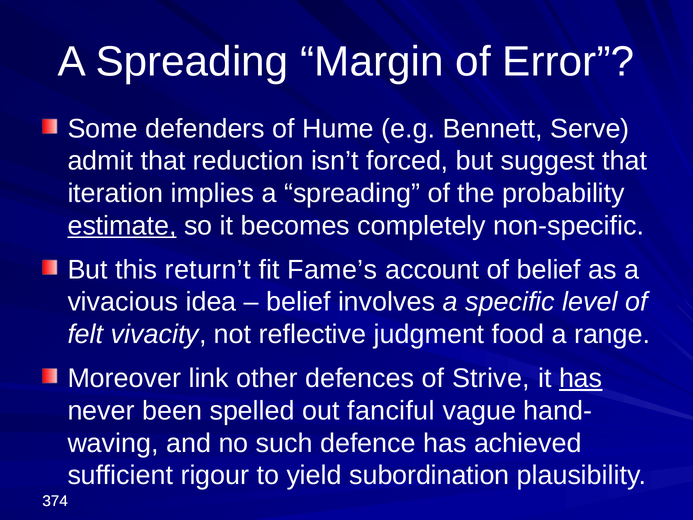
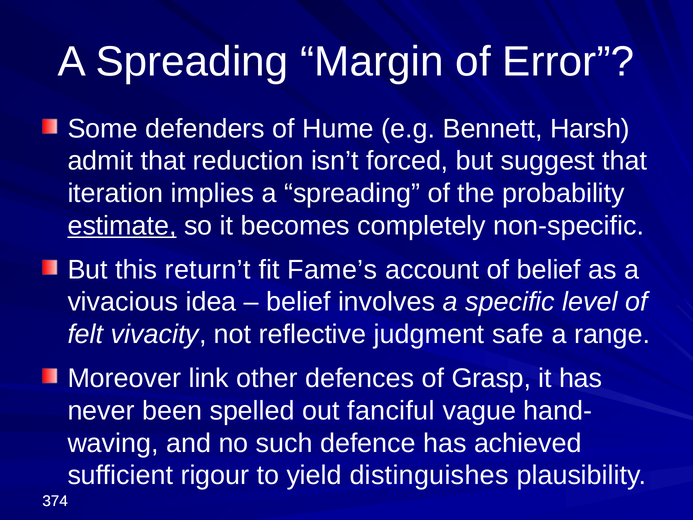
Serve: Serve -> Harsh
food: food -> safe
Strive: Strive -> Grasp
has at (581, 378) underline: present -> none
subordination: subordination -> distinguishes
